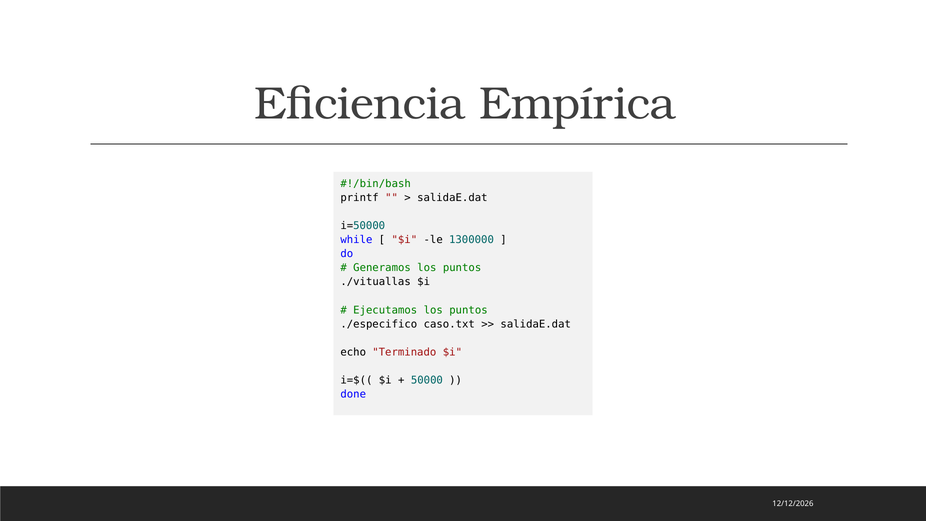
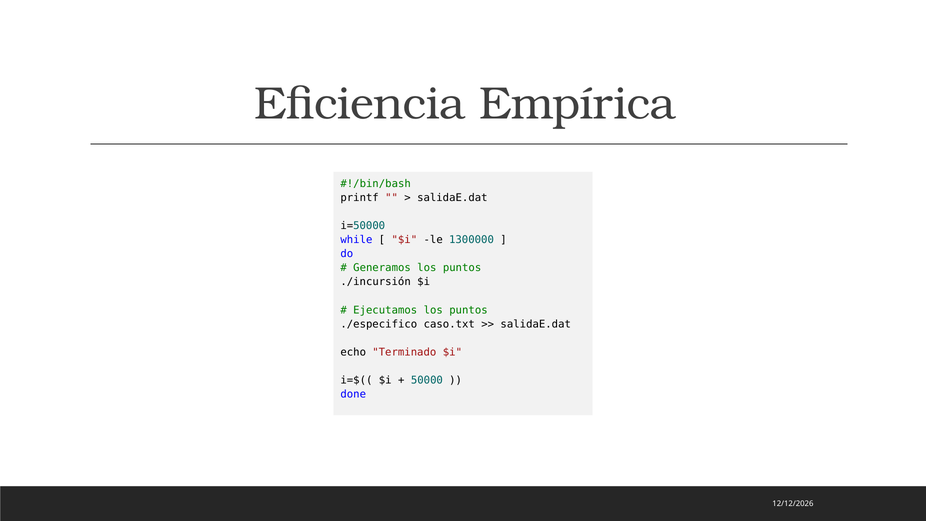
./vituallas: ./vituallas -> ./incursión
